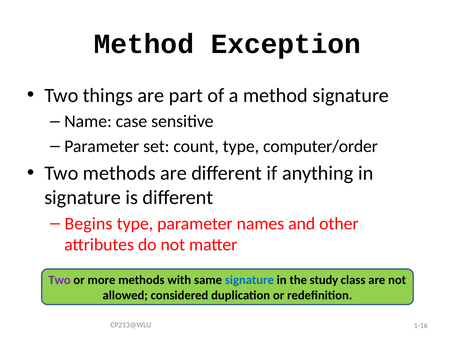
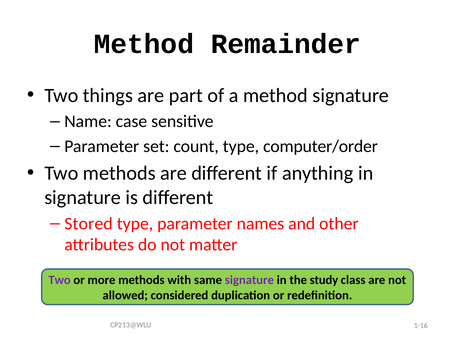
Exception: Exception -> Remainder
Begins: Begins -> Stored
signature at (249, 280) colour: blue -> purple
